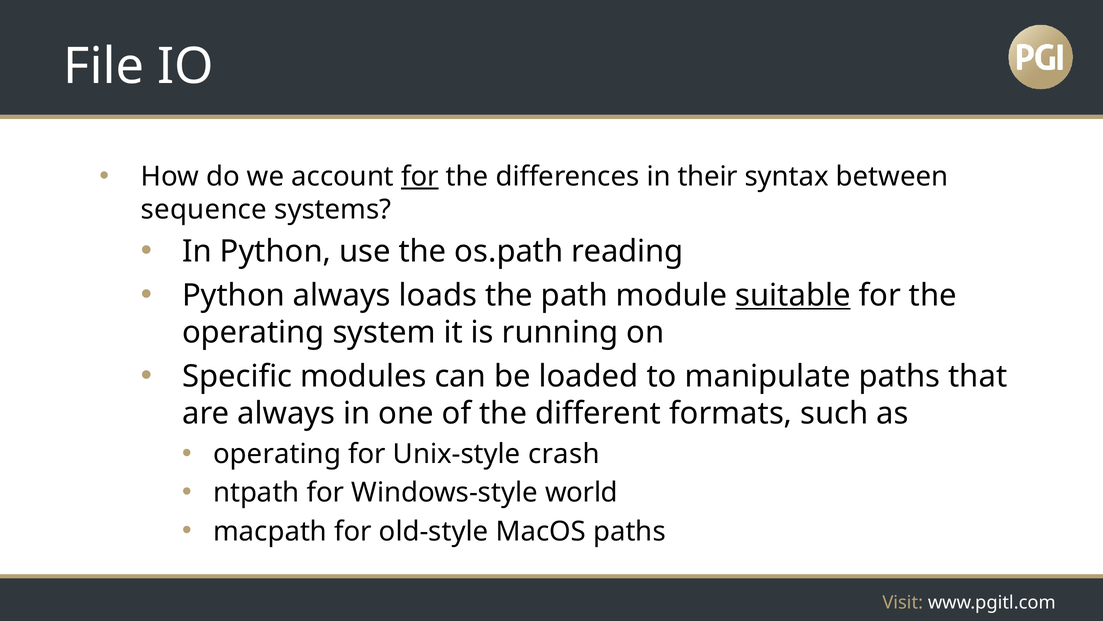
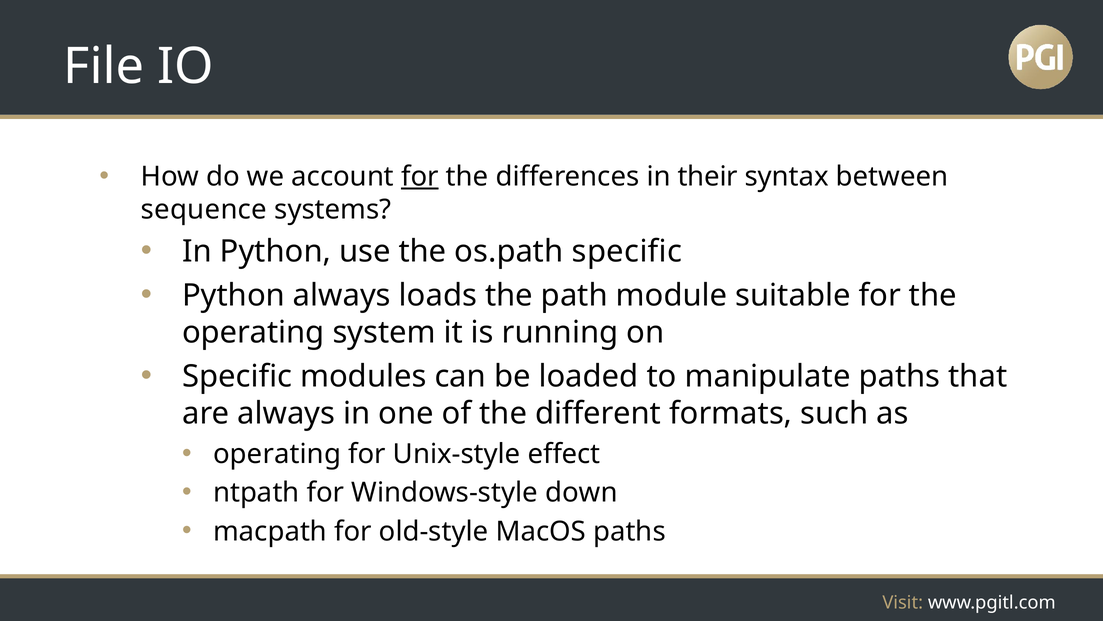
os.path reading: reading -> specific
suitable underline: present -> none
crash: crash -> effect
world: world -> down
